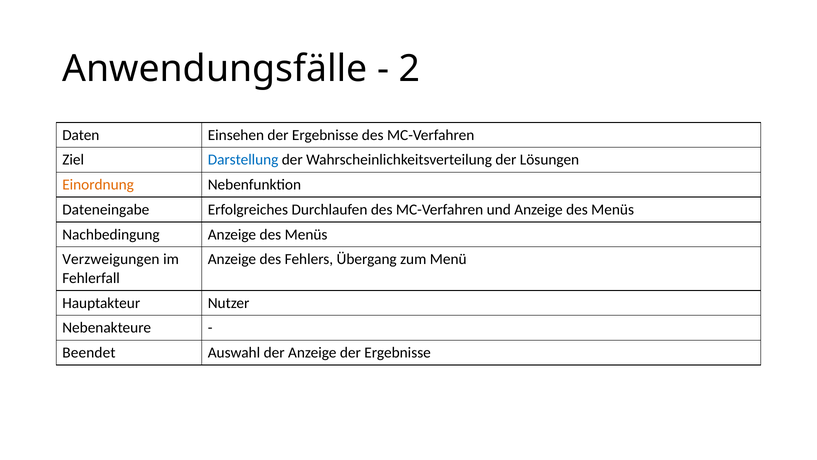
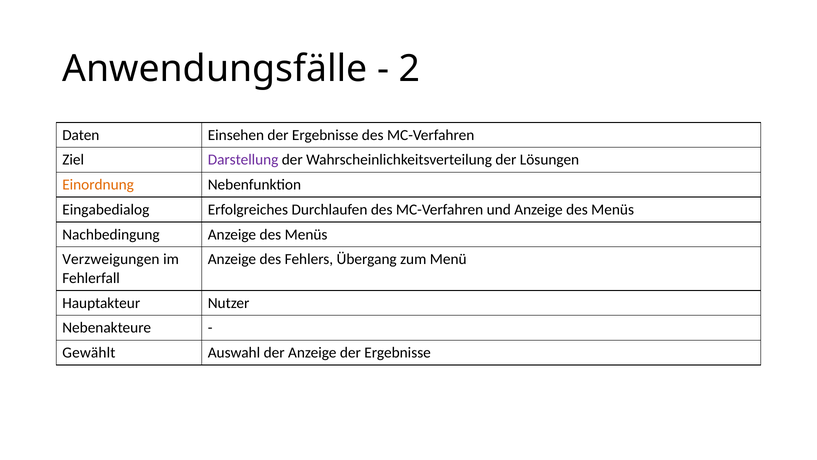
Darstellung colour: blue -> purple
Dateneingabe: Dateneingabe -> Eingabedialog
Beendet: Beendet -> Gewählt
